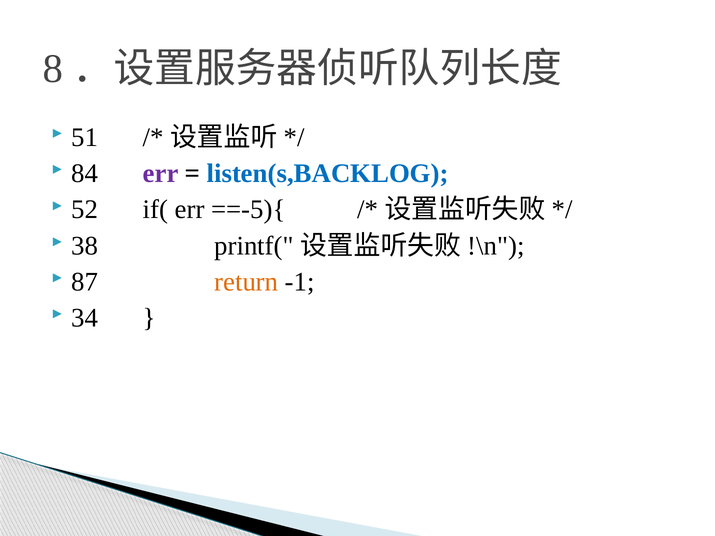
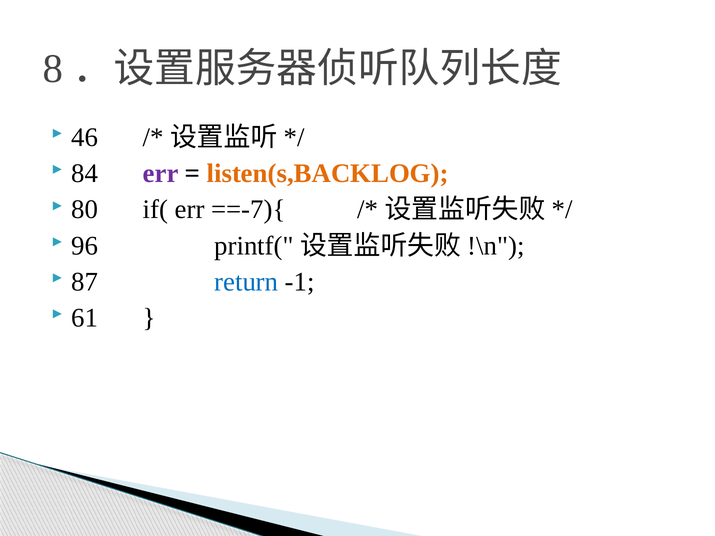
51: 51 -> 46
listen(s,BACKLOG colour: blue -> orange
52: 52 -> 80
==-5){: ==-5){ -> ==-7){
38: 38 -> 96
return colour: orange -> blue
34: 34 -> 61
